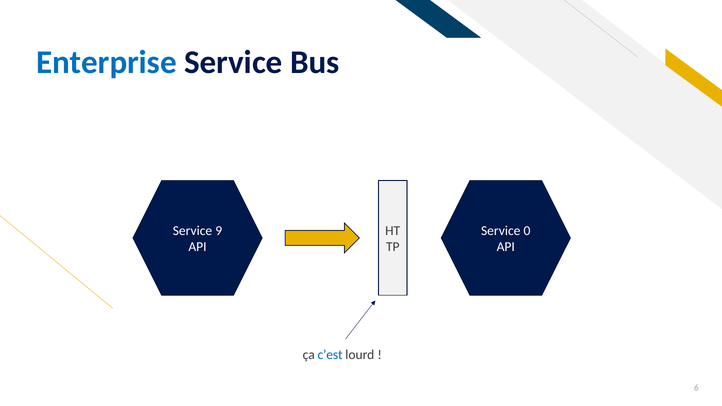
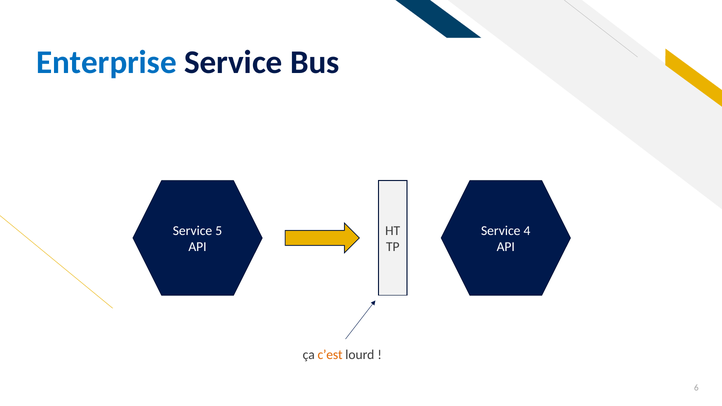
9: 9 -> 5
0: 0 -> 4
c’est colour: blue -> orange
